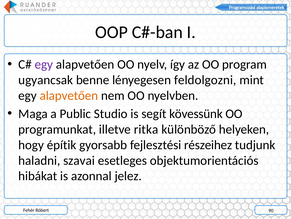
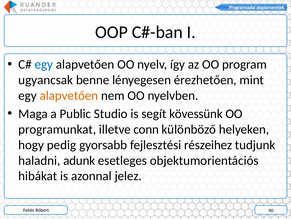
egy at (44, 64) colour: purple -> blue
feldolgozni: feldolgozni -> érezhetően
ritka: ritka -> conn
építik: építik -> pedig
szavai: szavai -> adunk
